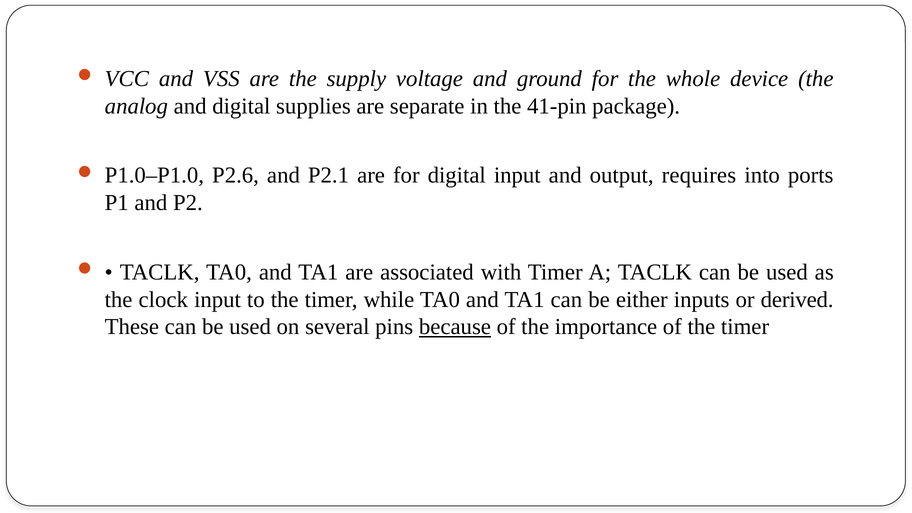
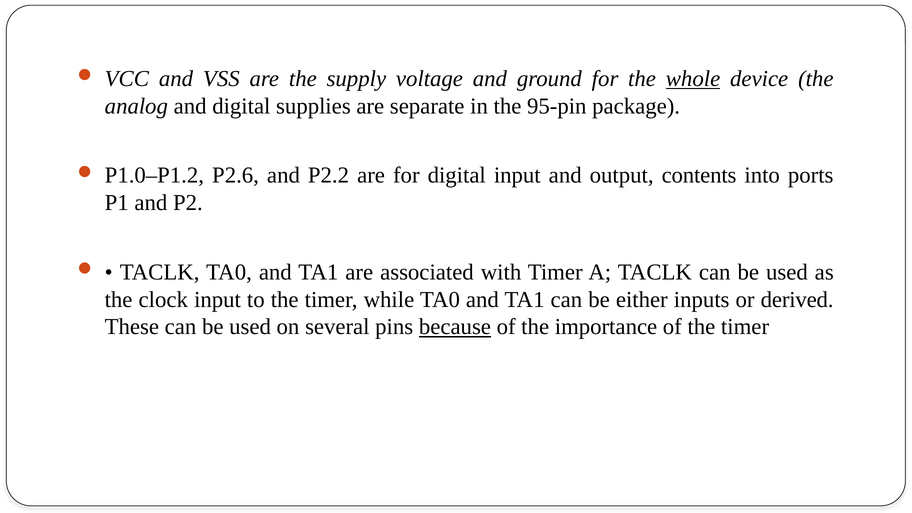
whole underline: none -> present
41-pin: 41-pin -> 95-pin
P1.0–P1.0: P1.0–P1.0 -> P1.0–P1.2
P2.1: P2.1 -> P2.2
requires: requires -> contents
